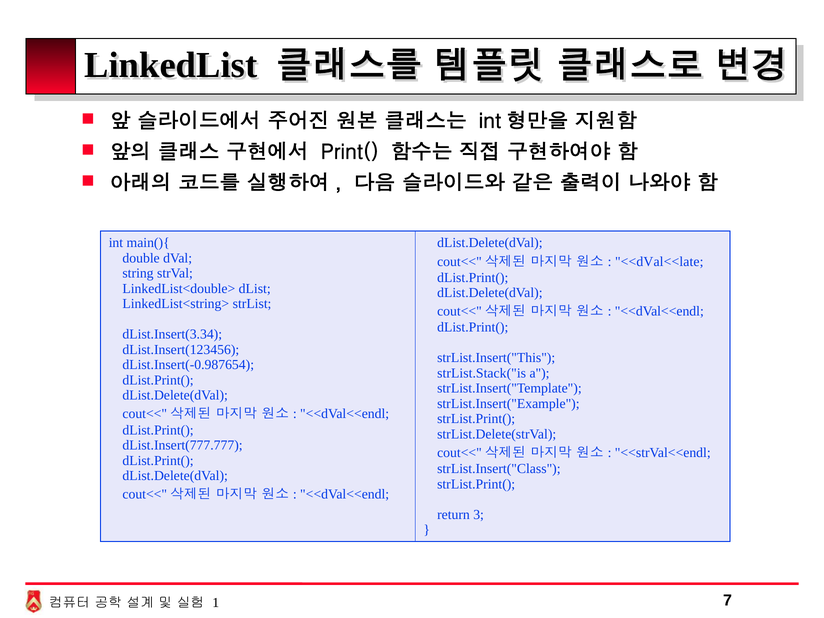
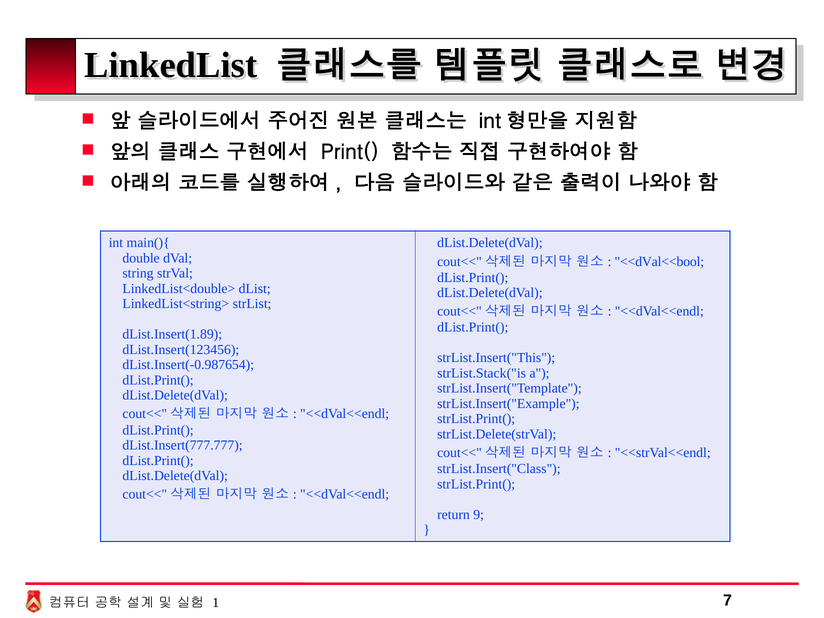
<<dVal<<late: <<dVal<<late -> <<dVal<<bool
dList.Insert(3.34: dList.Insert(3.34 -> dList.Insert(1.89
3: 3 -> 9
